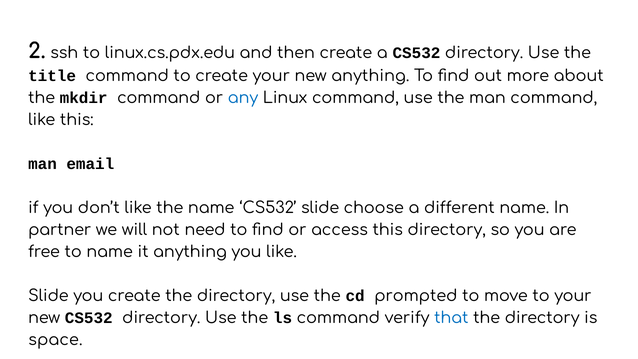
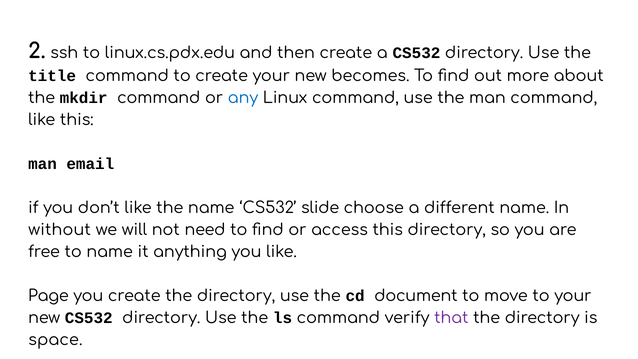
new anything: anything -> becomes
partner: partner -> without
Slide at (48, 296): Slide -> Page
prompted: prompted -> document
that colour: blue -> purple
